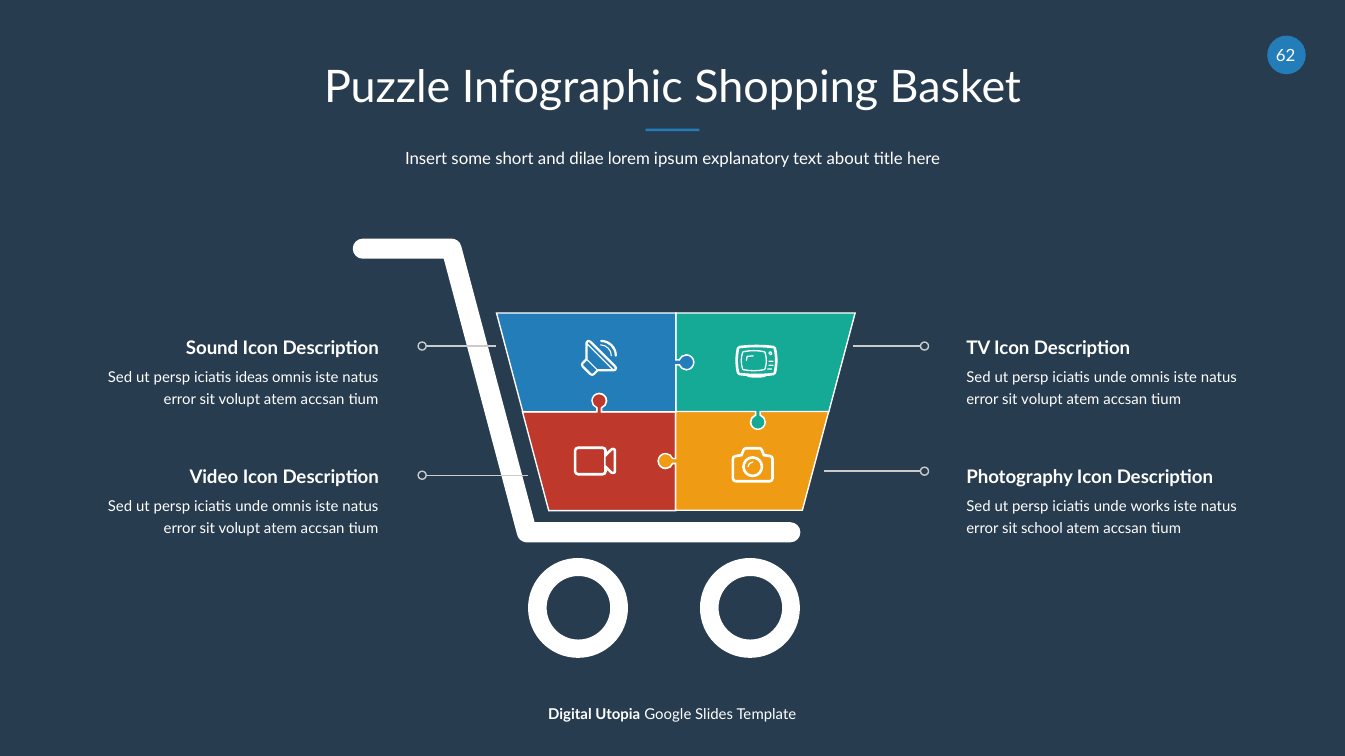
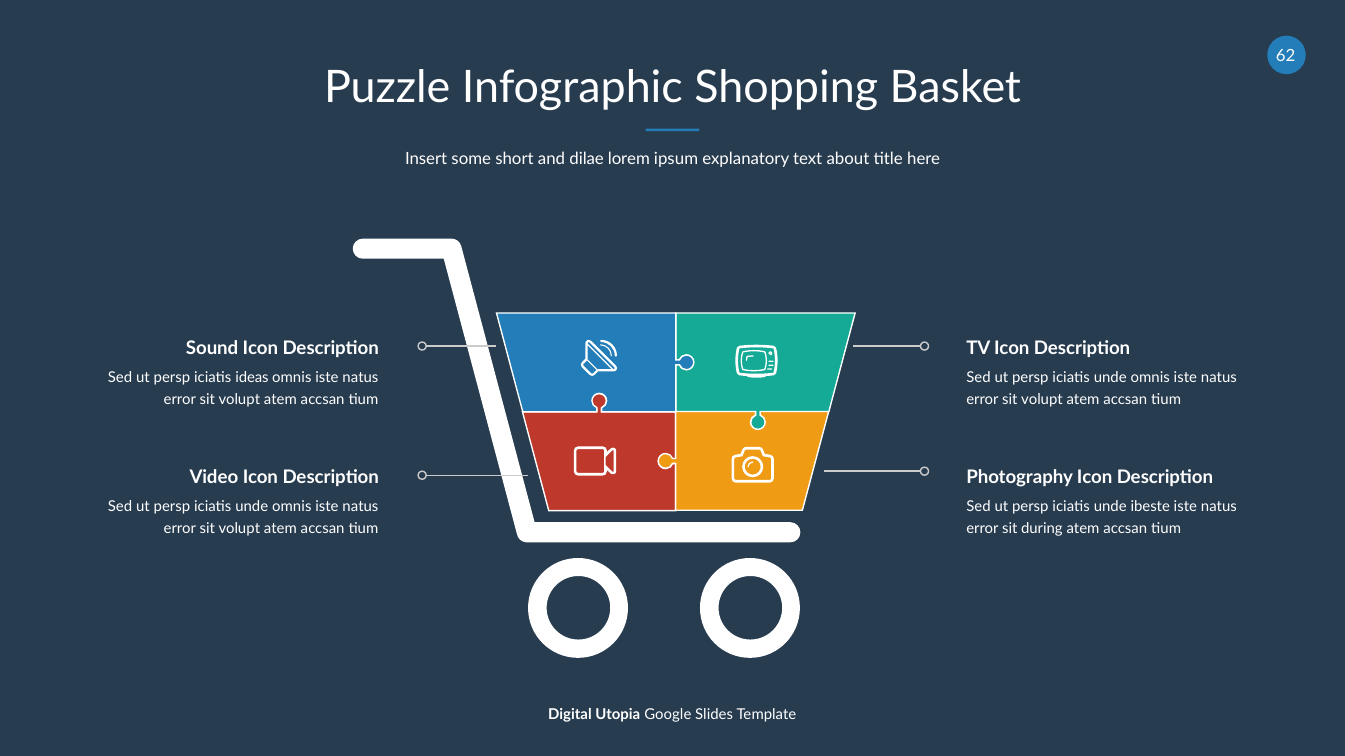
works: works -> ibeste
school: school -> during
